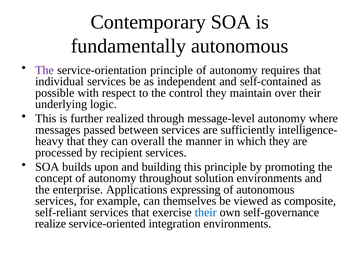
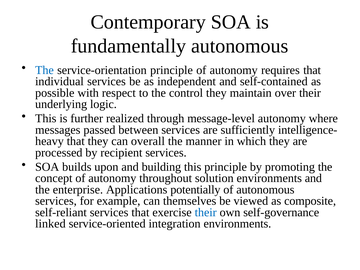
The at (44, 70) colour: purple -> blue
expressing: expressing -> potentially
realize: realize -> linked
